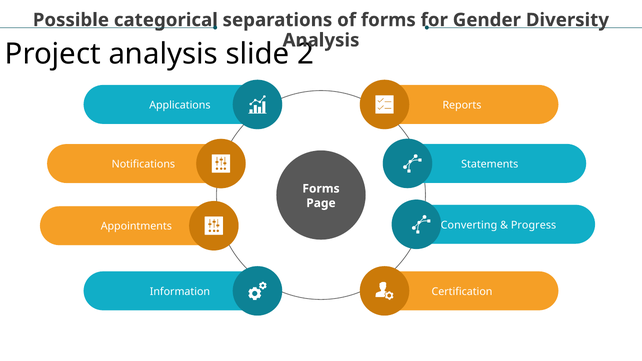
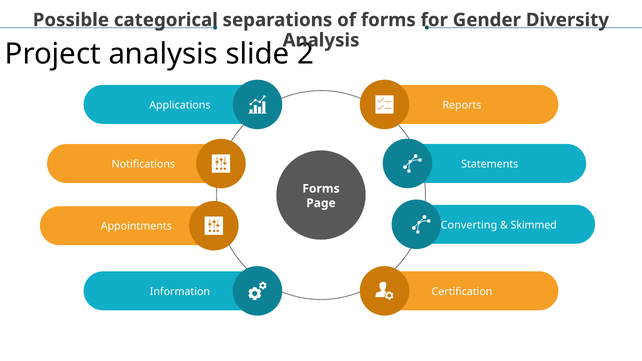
Progress: Progress -> Skimmed
